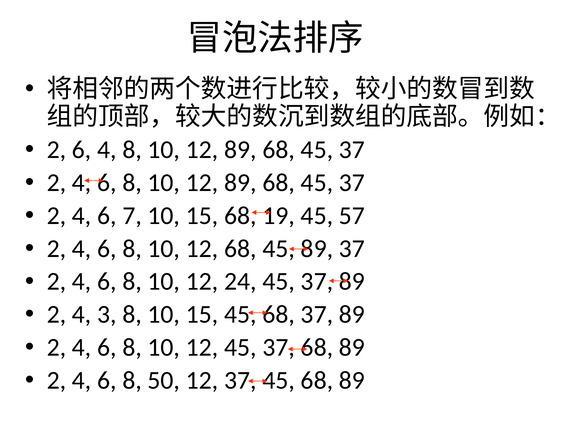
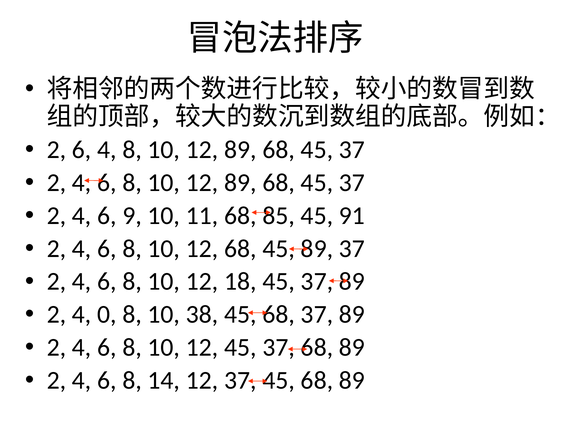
7: 7 -> 9
15 at (202, 215): 15 -> 11
19: 19 -> 85
57: 57 -> 91
24: 24 -> 18
3: 3 -> 0
8 10 15: 15 -> 38
50: 50 -> 14
